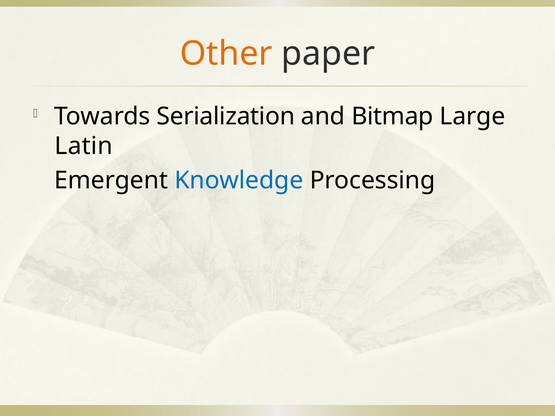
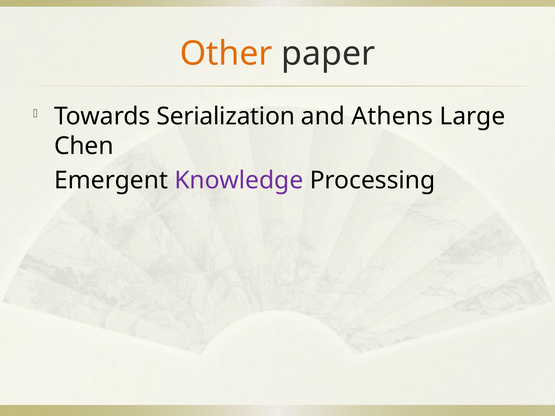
Bitmap: Bitmap -> Athens
Latin: Latin -> Chen
Knowledge colour: blue -> purple
